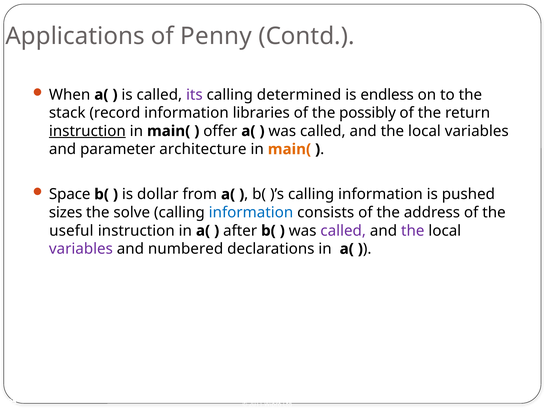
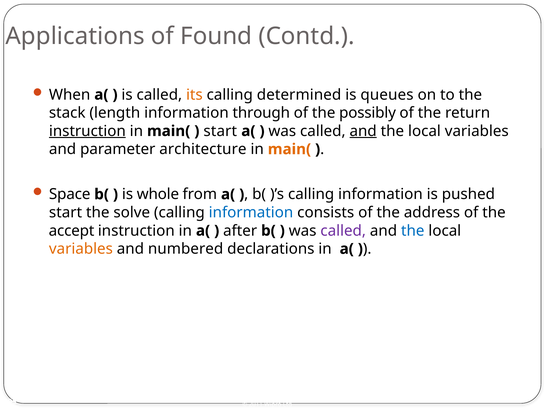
Penny: Penny -> Found
its colour: purple -> orange
endless: endless -> queues
record: record -> length
libraries: libraries -> through
offer at (220, 131): offer -> start
and at (363, 131) underline: none -> present
dollar: dollar -> whole
sizes at (66, 212): sizes -> start
useful: useful -> accept
the at (413, 231) colour: purple -> blue
variables at (81, 249) colour: purple -> orange
